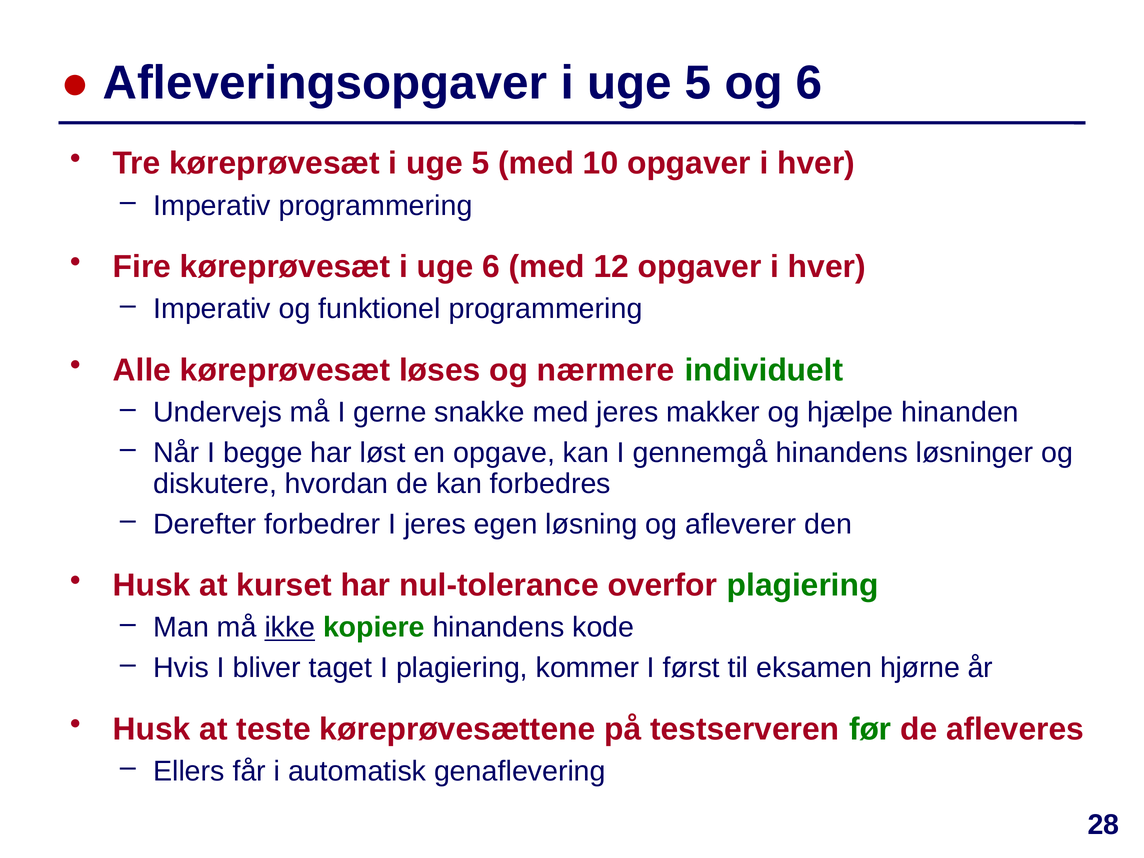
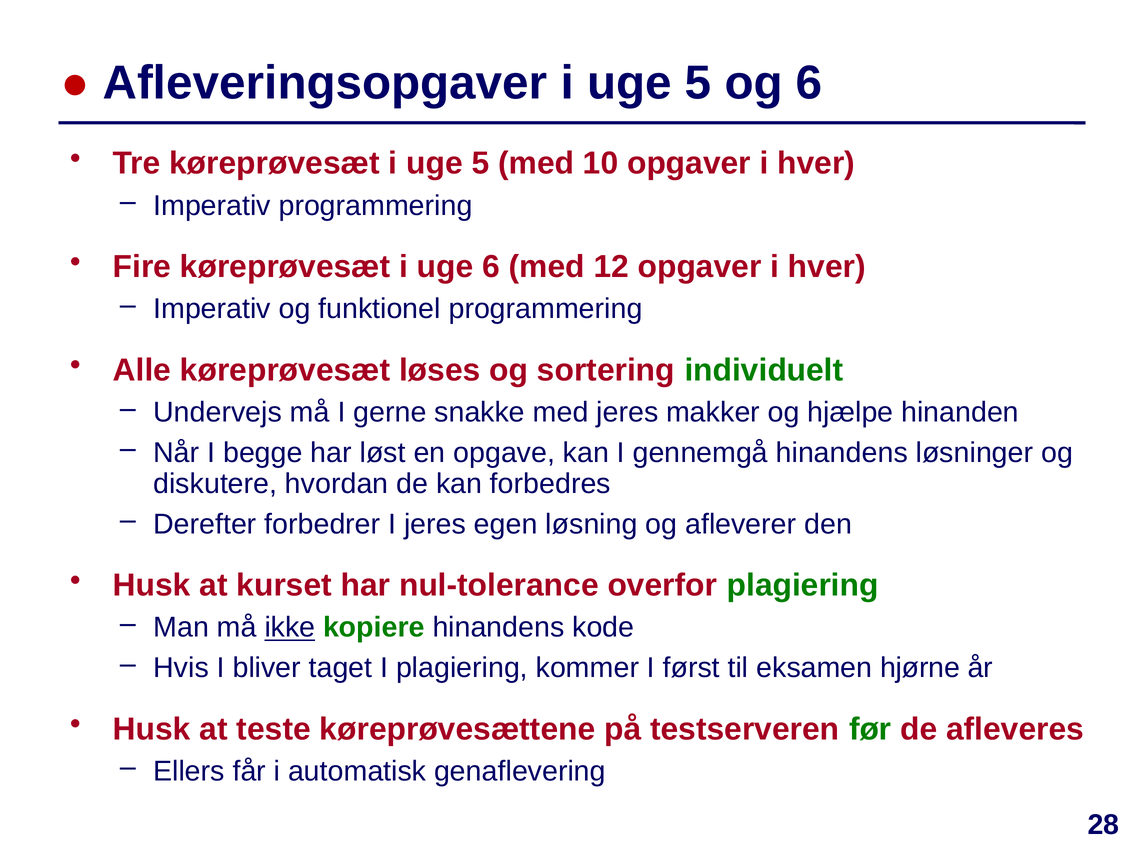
nærmere: nærmere -> sortering
